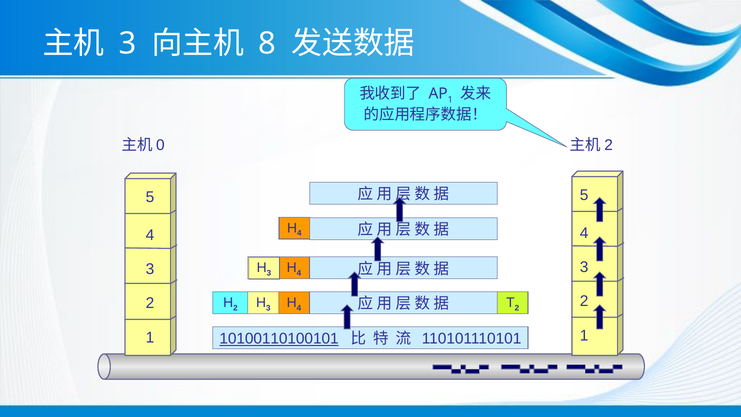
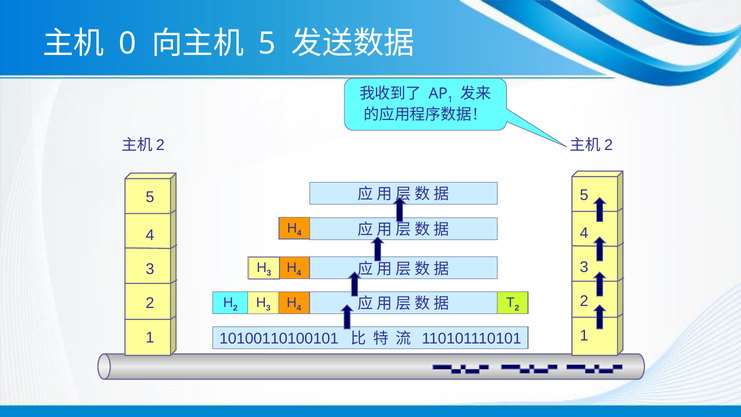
3 at (127, 44): 3 -> 0
8 at (267, 44): 8 -> 5
0 at (160, 145): 0 -> 2
10100110100101 underline: present -> none
